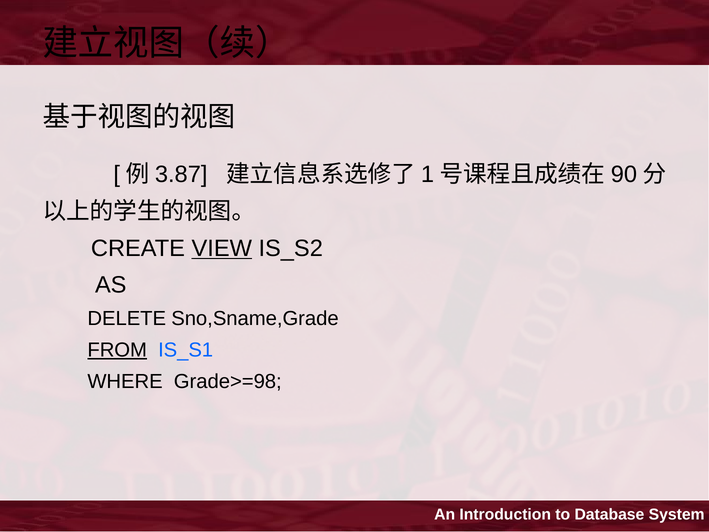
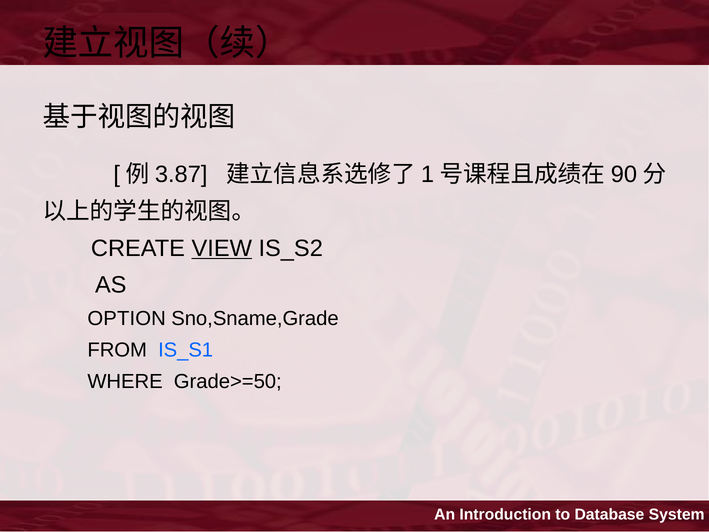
DELETE: DELETE -> OPTION
FROM underline: present -> none
Grade>=98: Grade>=98 -> Grade>=50
